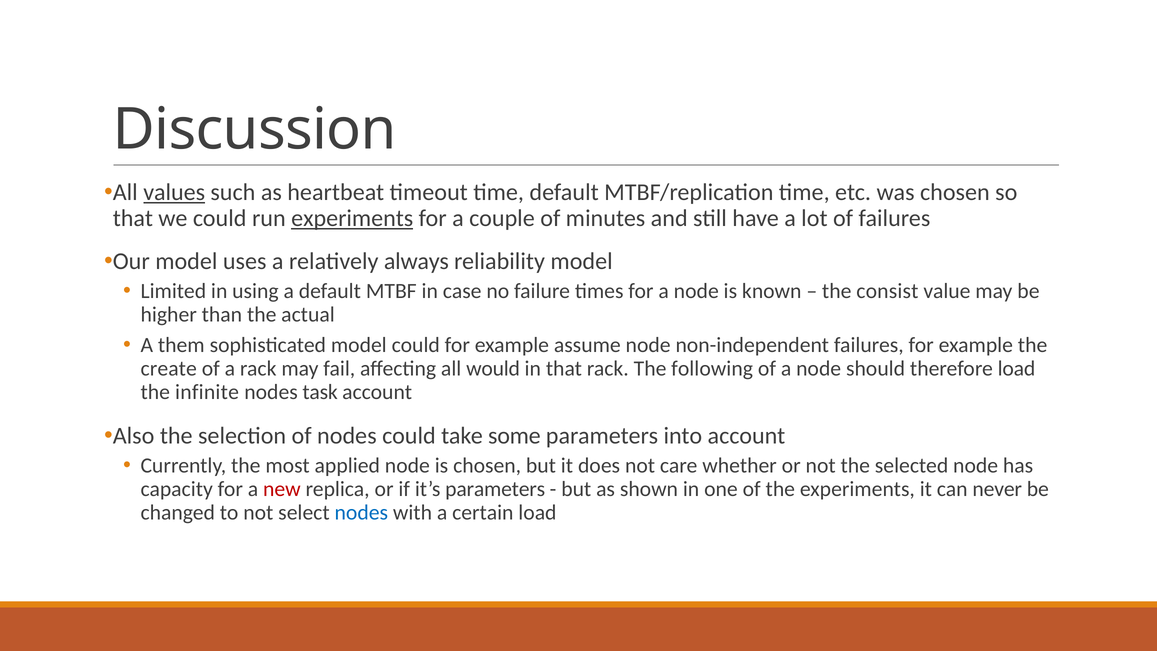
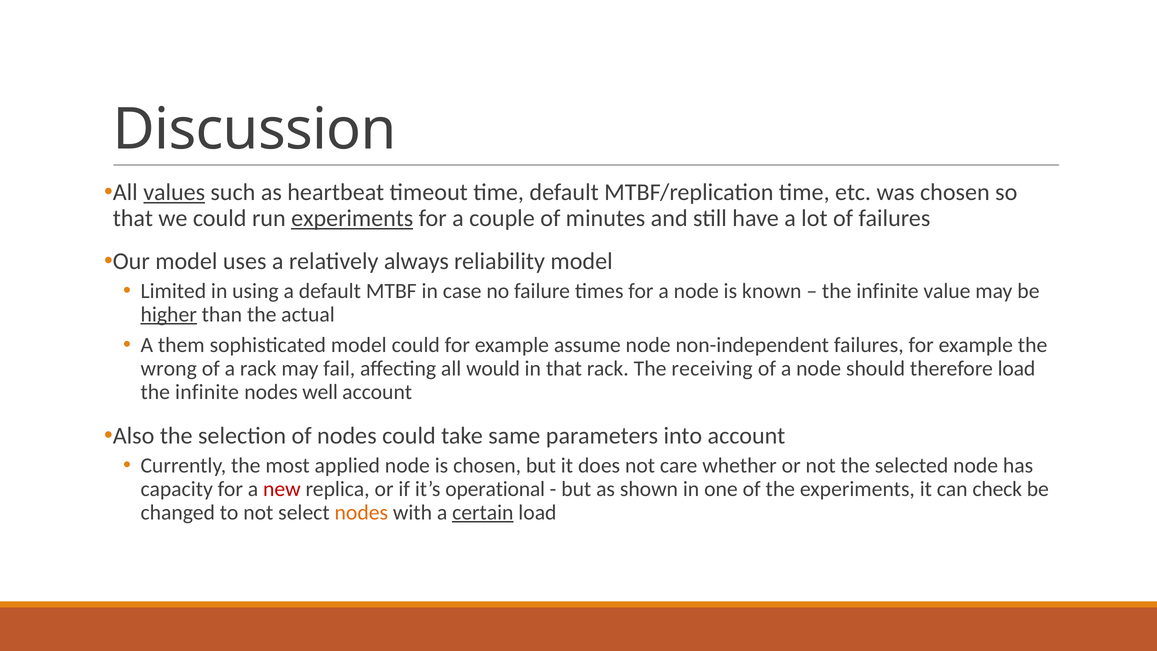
consist at (887, 291): consist -> infinite
higher underline: none -> present
create: create -> wrong
following: following -> receiving
task: task -> well
some: some -> same
it’s parameters: parameters -> operational
never: never -> check
nodes at (361, 512) colour: blue -> orange
certain underline: none -> present
